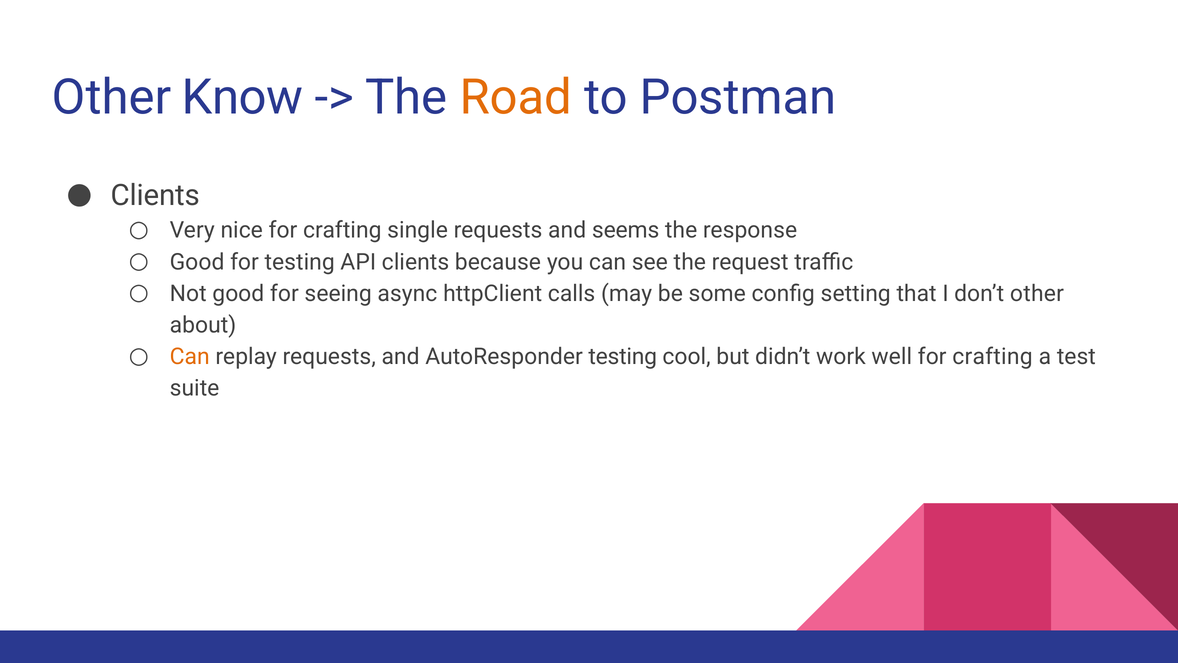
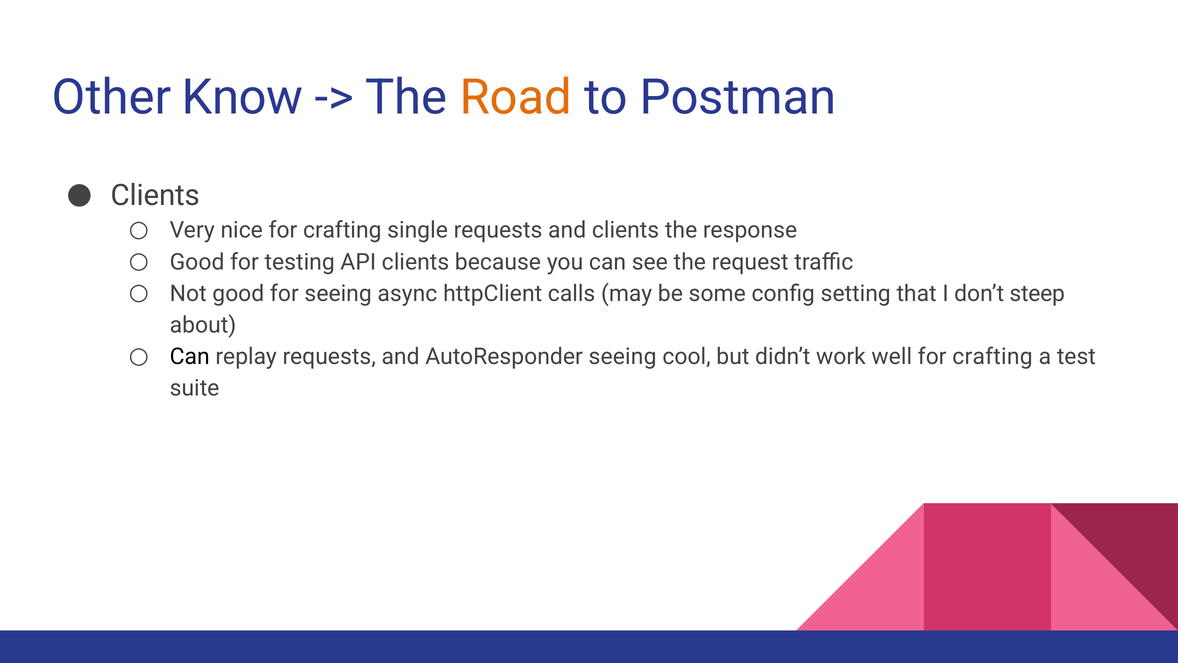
and seems: seems -> clients
don’t other: other -> steep
Can at (190, 357) colour: orange -> black
AutoResponder testing: testing -> seeing
